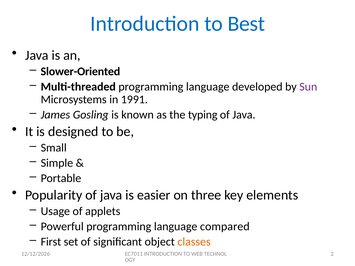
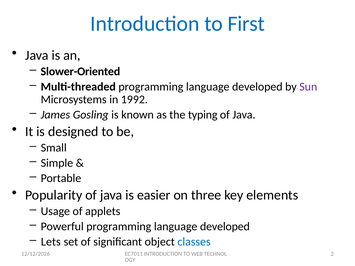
Best: Best -> First
1991: 1991 -> 1992
Powerful programming language compared: compared -> developed
First: First -> Lets
classes colour: orange -> blue
